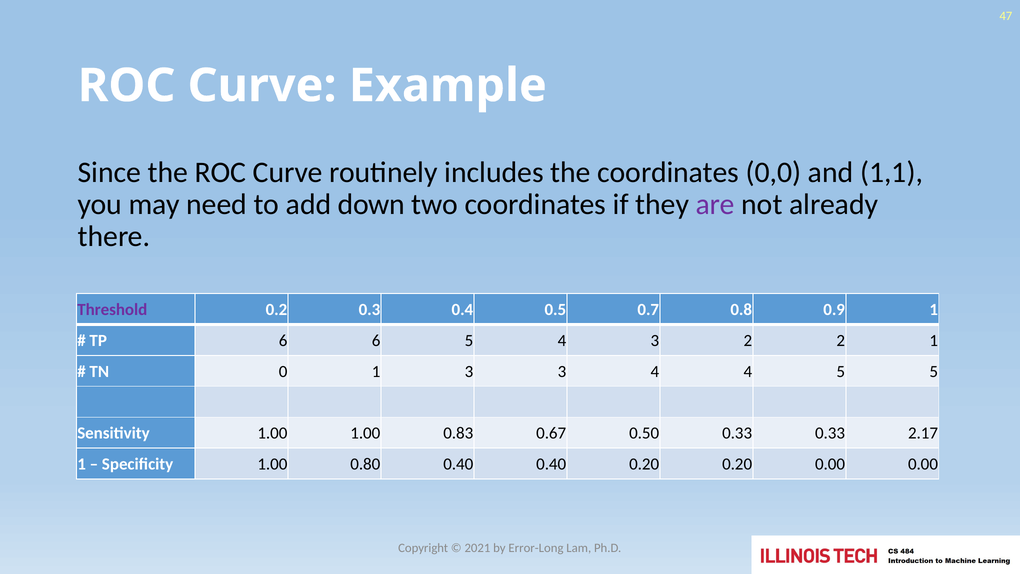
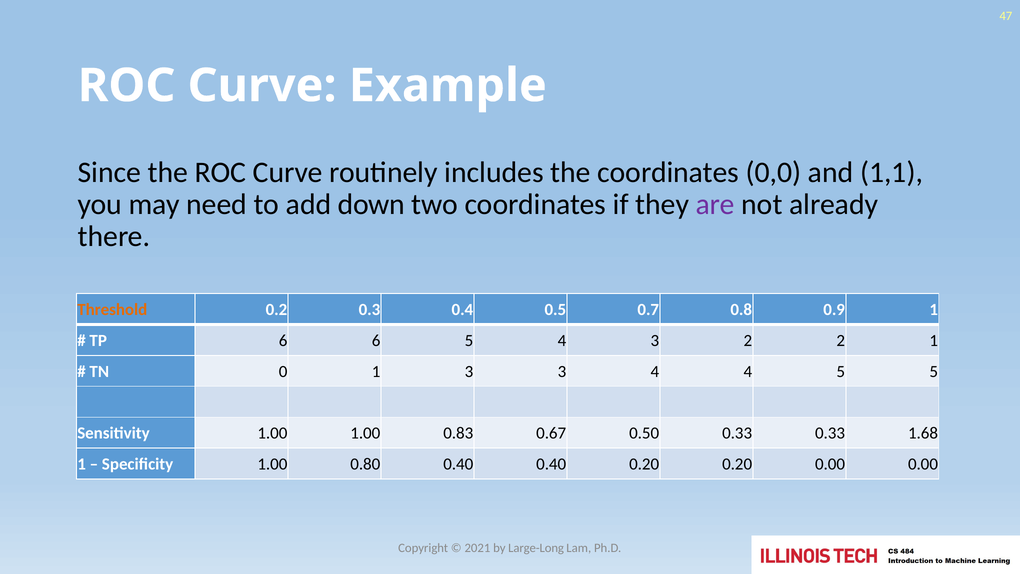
Threshold colour: purple -> orange
2.17: 2.17 -> 1.68
Error-Long: Error-Long -> Large-Long
